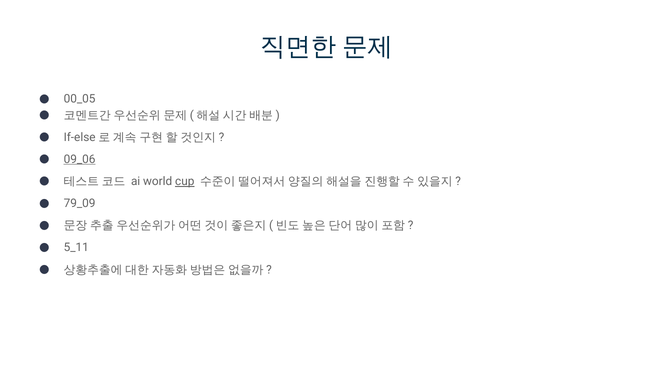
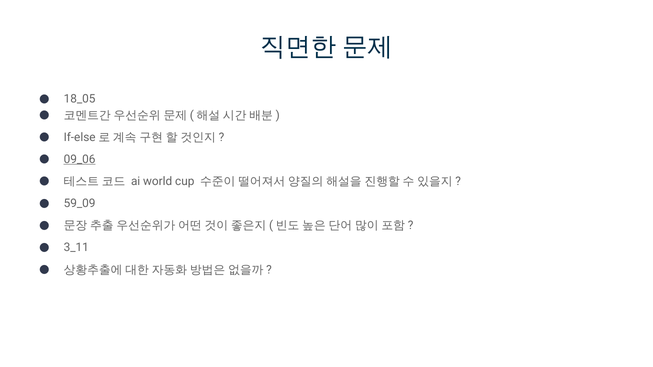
00_05: 00_05 -> 18_05
cup underline: present -> none
79_09: 79_09 -> 59_09
5_11: 5_11 -> 3_11
